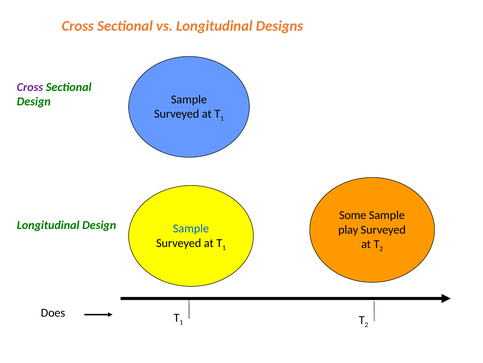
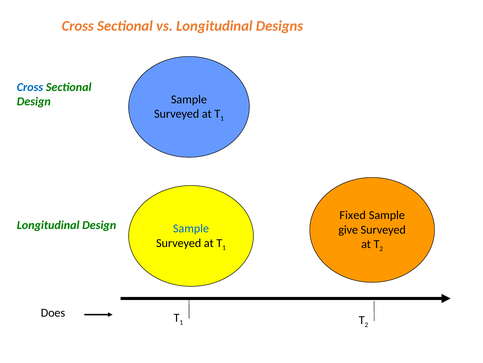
Cross at (30, 87) colour: purple -> blue
Some: Some -> Fixed
play: play -> give
